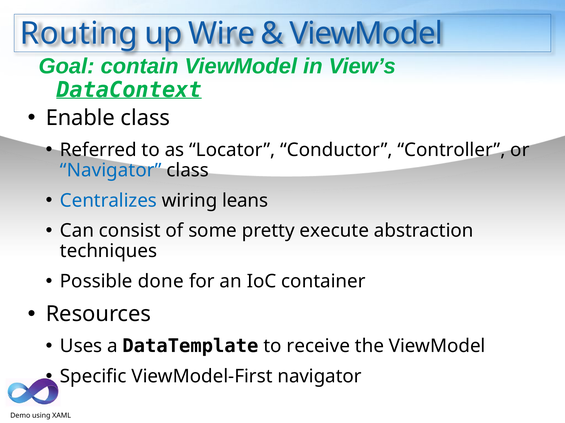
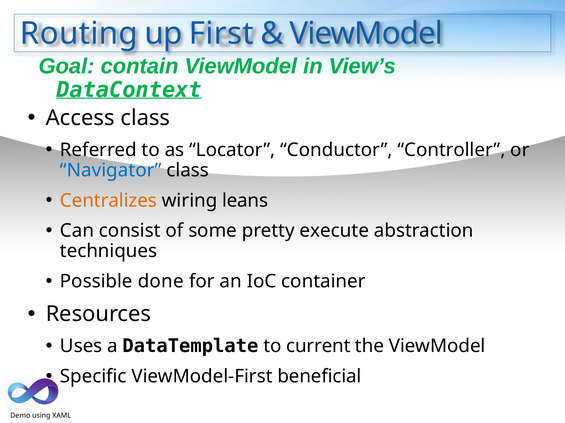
Wire: Wire -> First
Enable: Enable -> Access
Centralizes colour: blue -> orange
receive: receive -> current
ViewModel-First navigator: navigator -> beneficial
